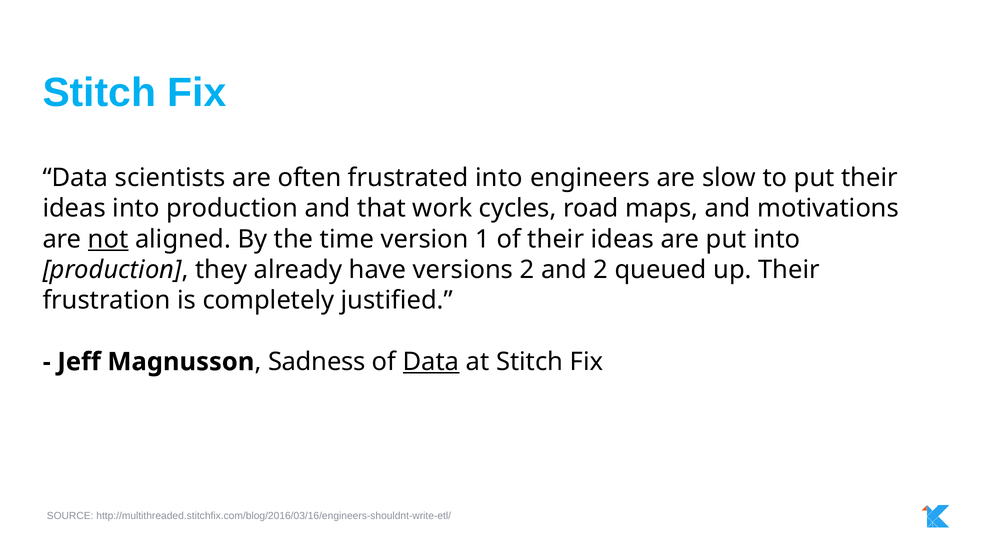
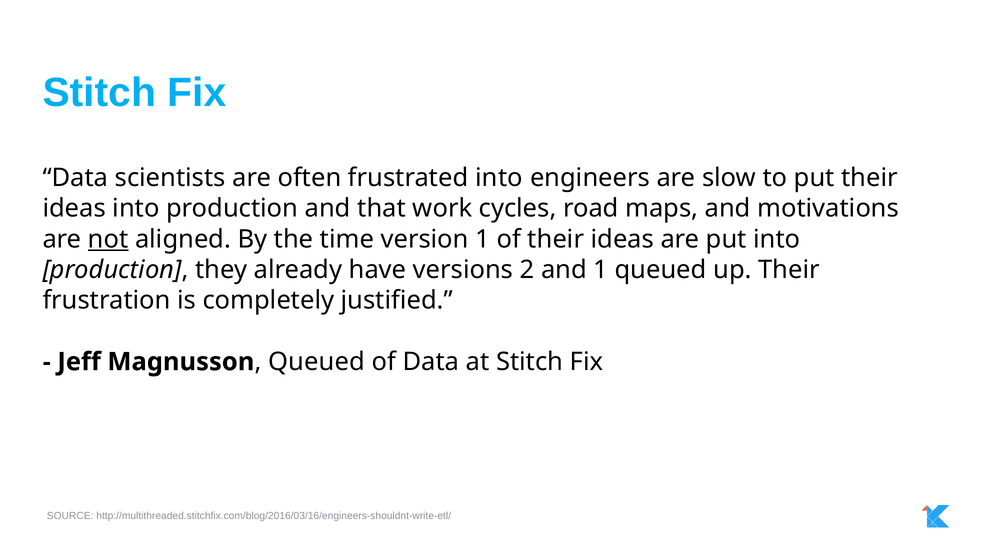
and 2: 2 -> 1
Sadness at (317, 362): Sadness -> Queued
Data at (431, 362) underline: present -> none
